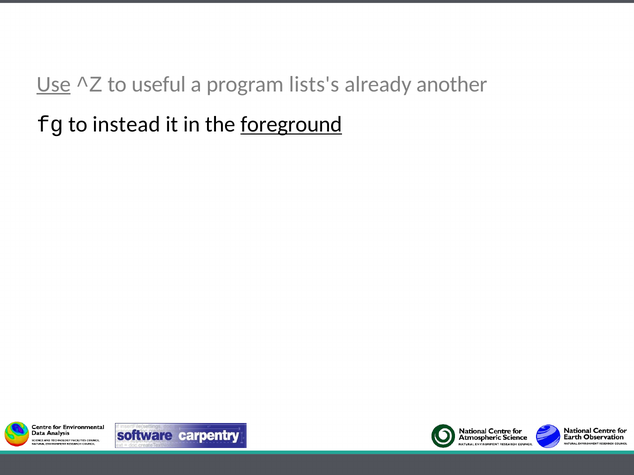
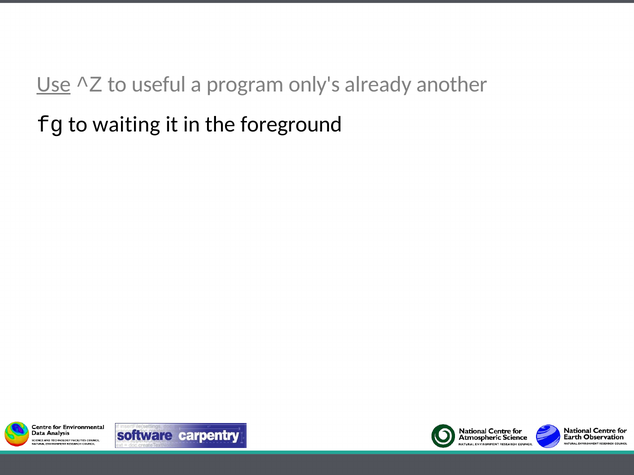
lists's: lists's -> only's
instead: instead -> waiting
foreground underline: present -> none
